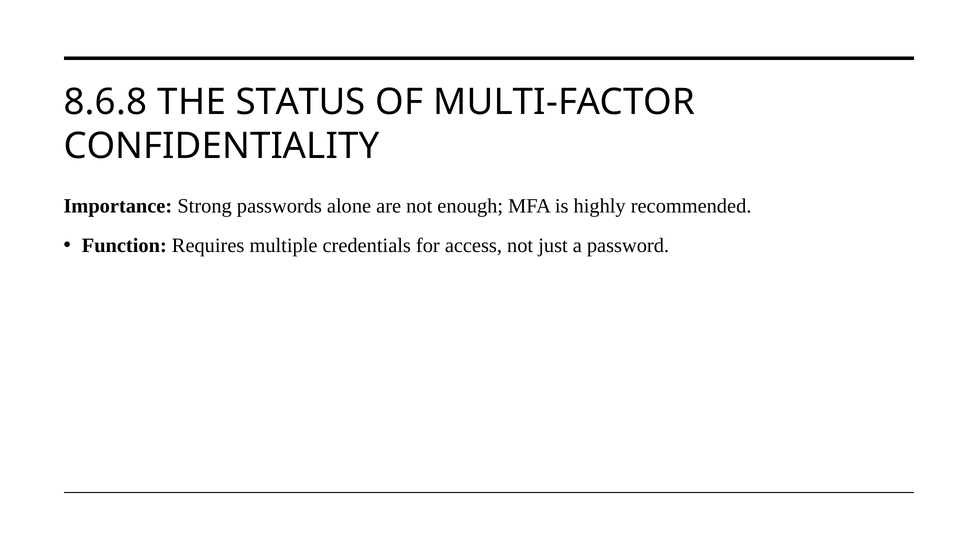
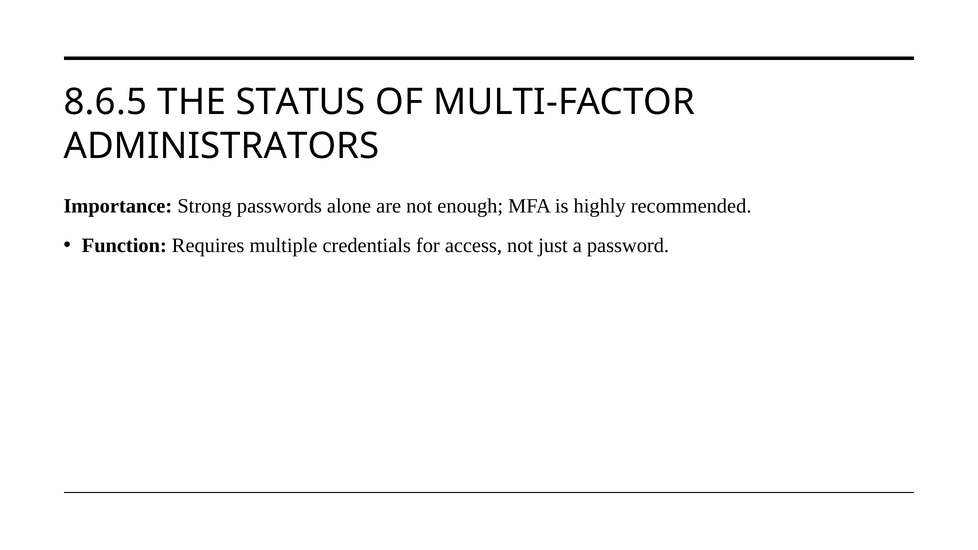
8.6.8: 8.6.8 -> 8.6.5
CONFIDENTIALITY: CONFIDENTIALITY -> ADMINISTRATORS
